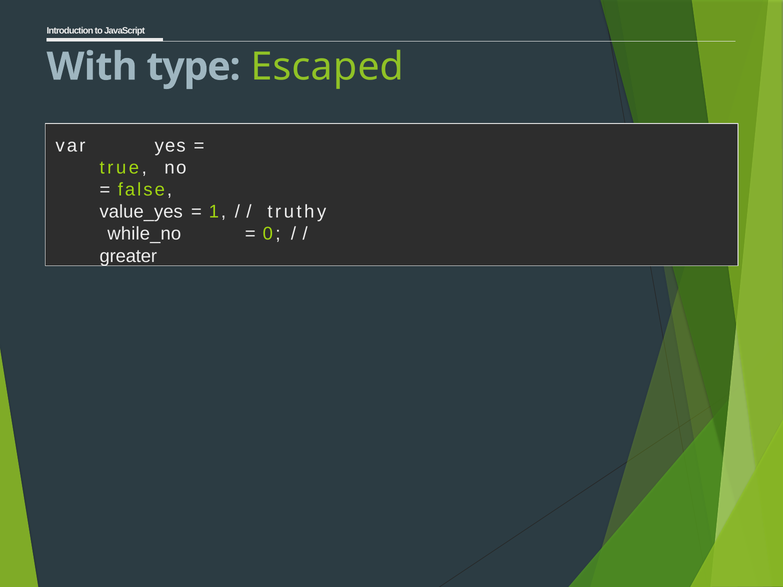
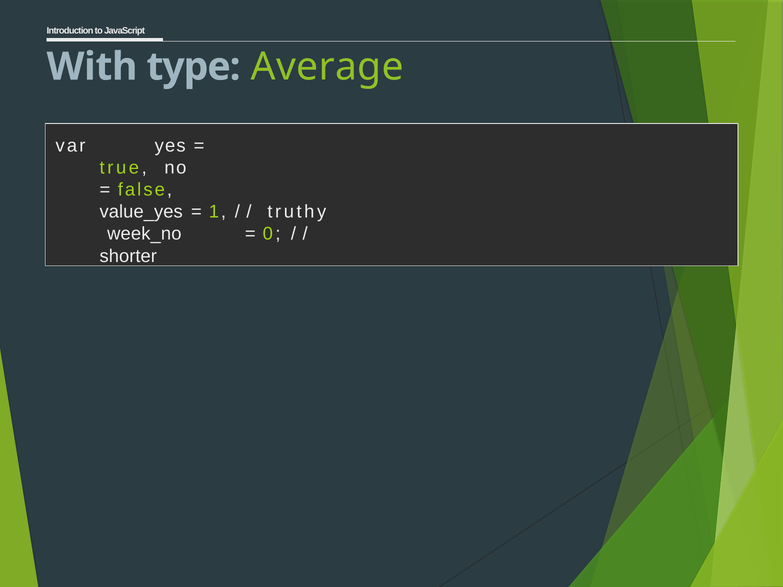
Escaped: Escaped -> Average
while_no: while_no -> week_no
greater: greater -> shorter
